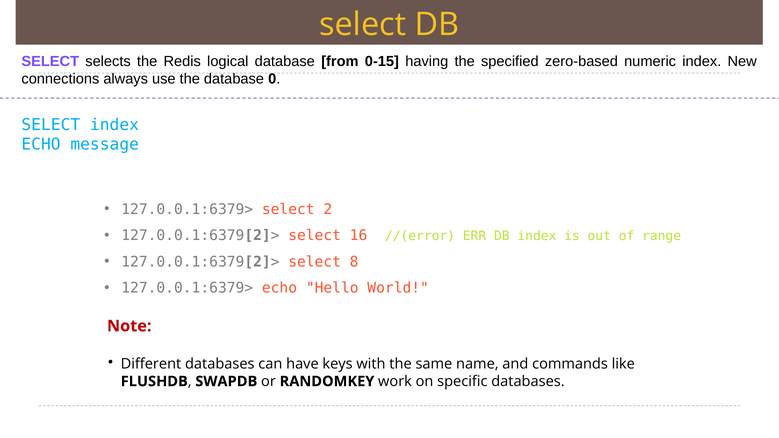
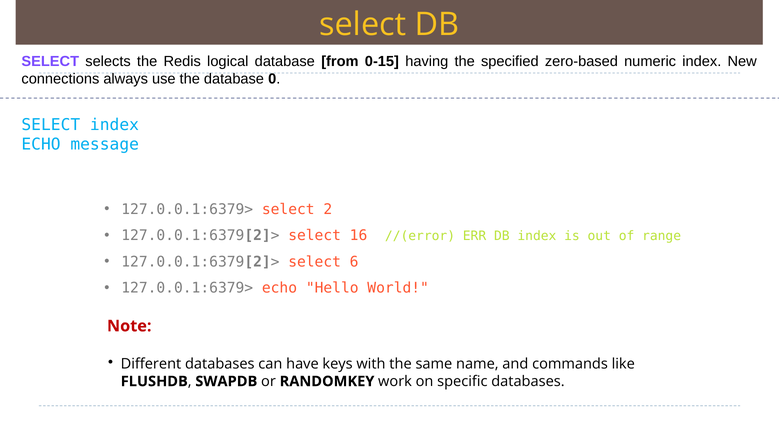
8: 8 -> 6
